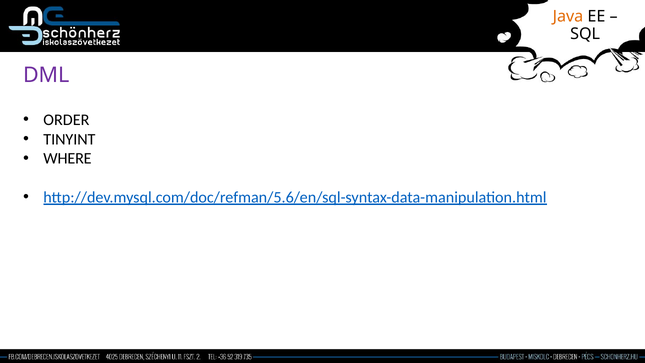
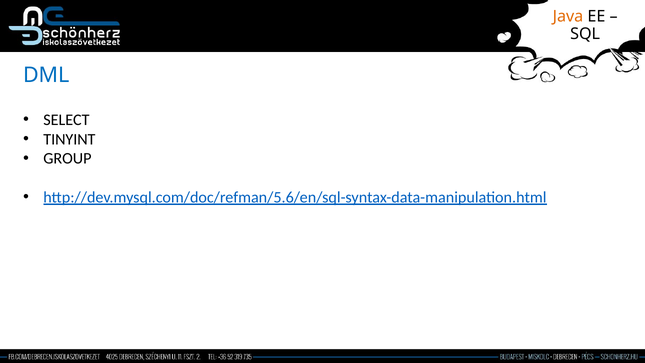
DML colour: purple -> blue
ORDER: ORDER -> SELECT
WHERE: WHERE -> GROUP
